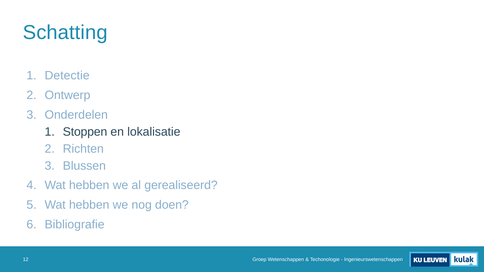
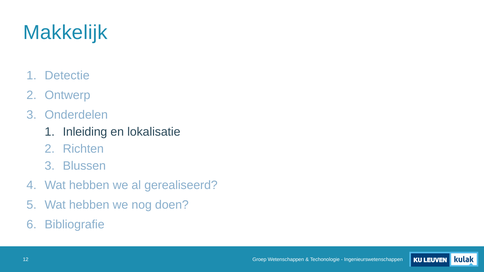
Schatting: Schatting -> Makkelijk
Stoppen: Stoppen -> Inleiding
